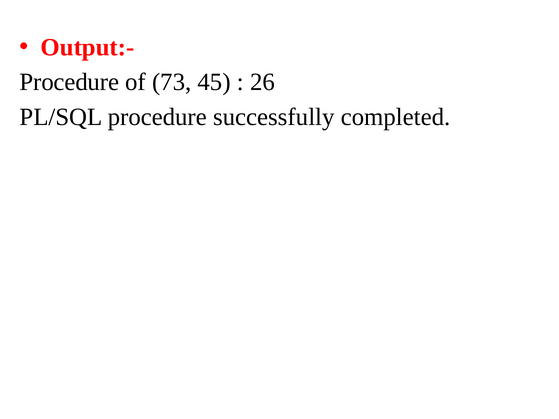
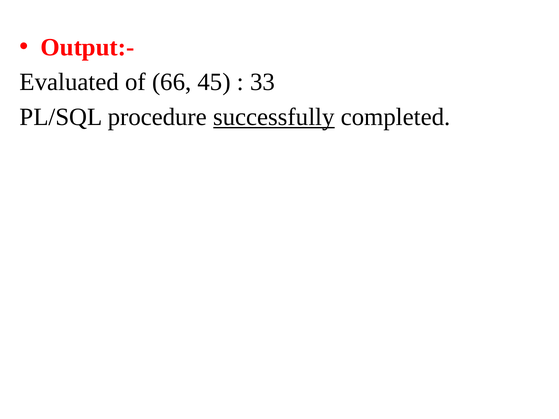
Procedure at (69, 82): Procedure -> Evaluated
73: 73 -> 66
26: 26 -> 33
successfully underline: none -> present
